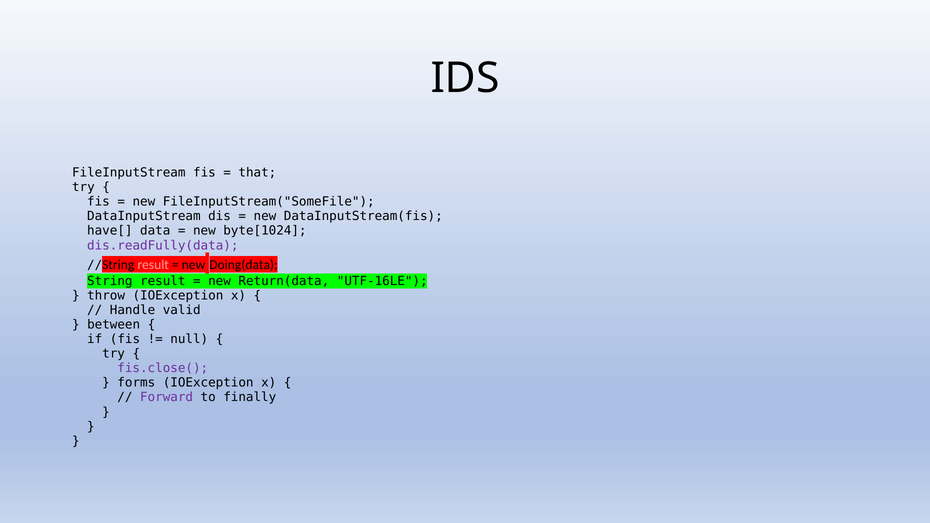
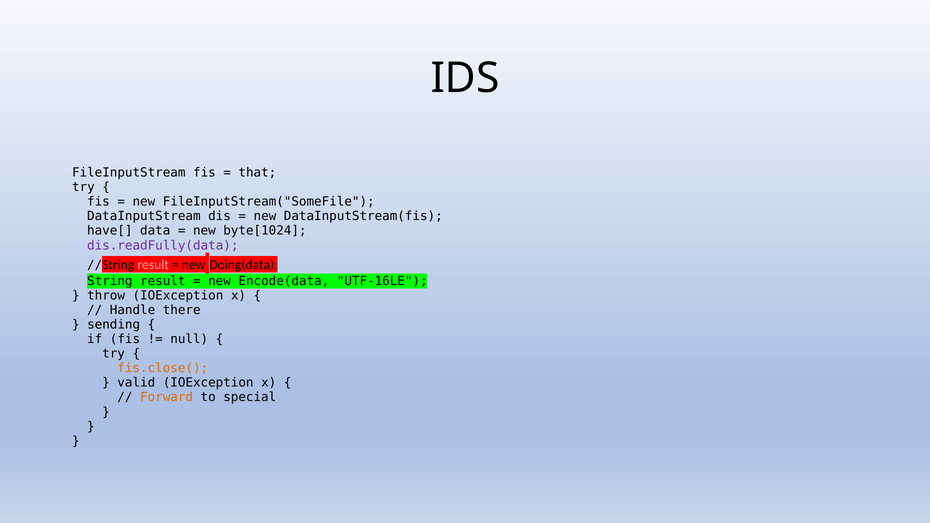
Return(data: Return(data -> Encode(data
valid: valid -> there
between: between -> sending
fis.close( colour: purple -> orange
forms: forms -> valid
Forward colour: purple -> orange
finally: finally -> special
